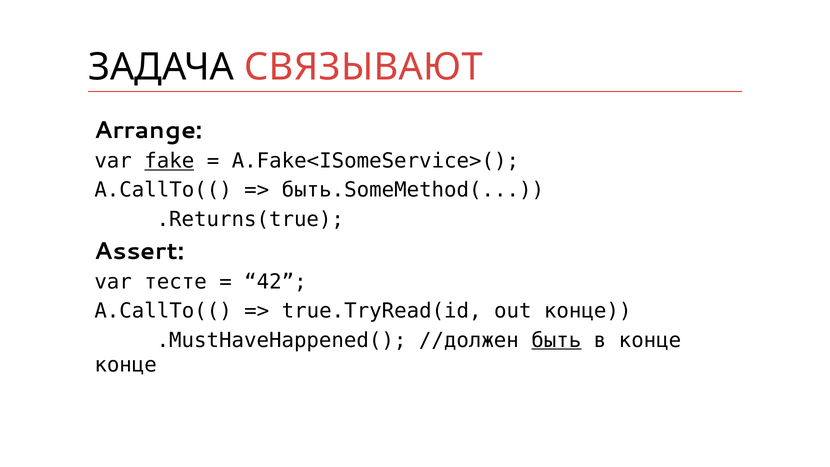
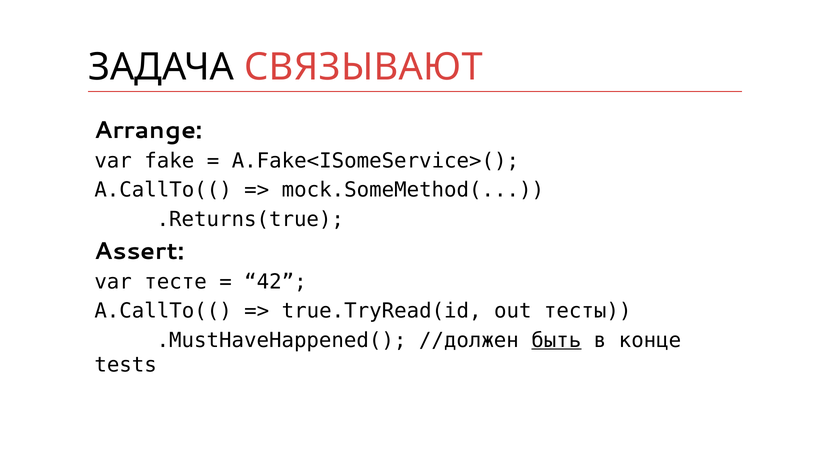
fake underline: present -> none
быть.SomeMethod(: быть.SomeMethod( -> mock.SomeMethod(
out конце: конце -> тесты
конце at (126, 365): конце -> tests
